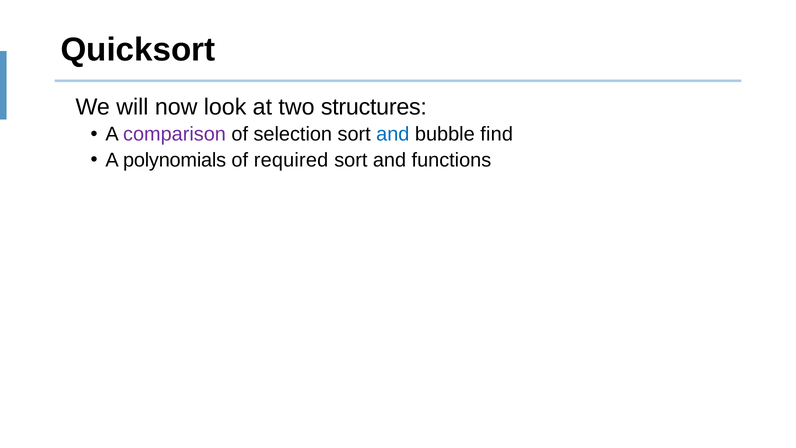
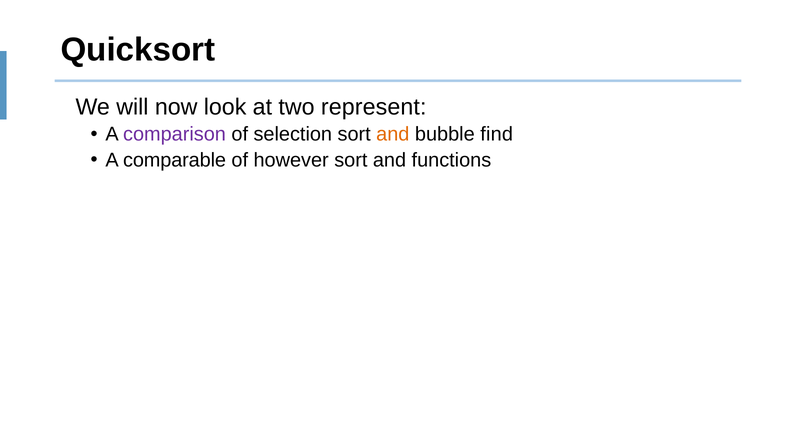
structures: structures -> represent
and at (393, 134) colour: blue -> orange
polynomials: polynomials -> comparable
required: required -> however
